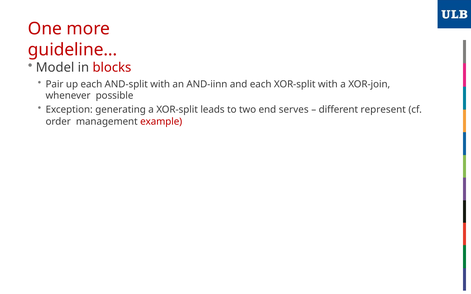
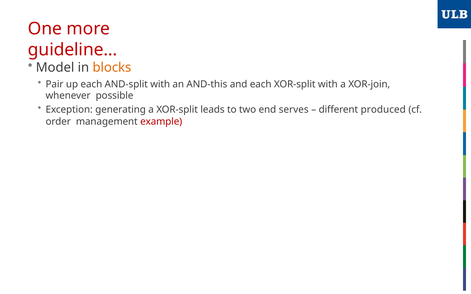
blocks colour: red -> orange
AND-iinn: AND-iinn -> AND-this
represent: represent -> produced
